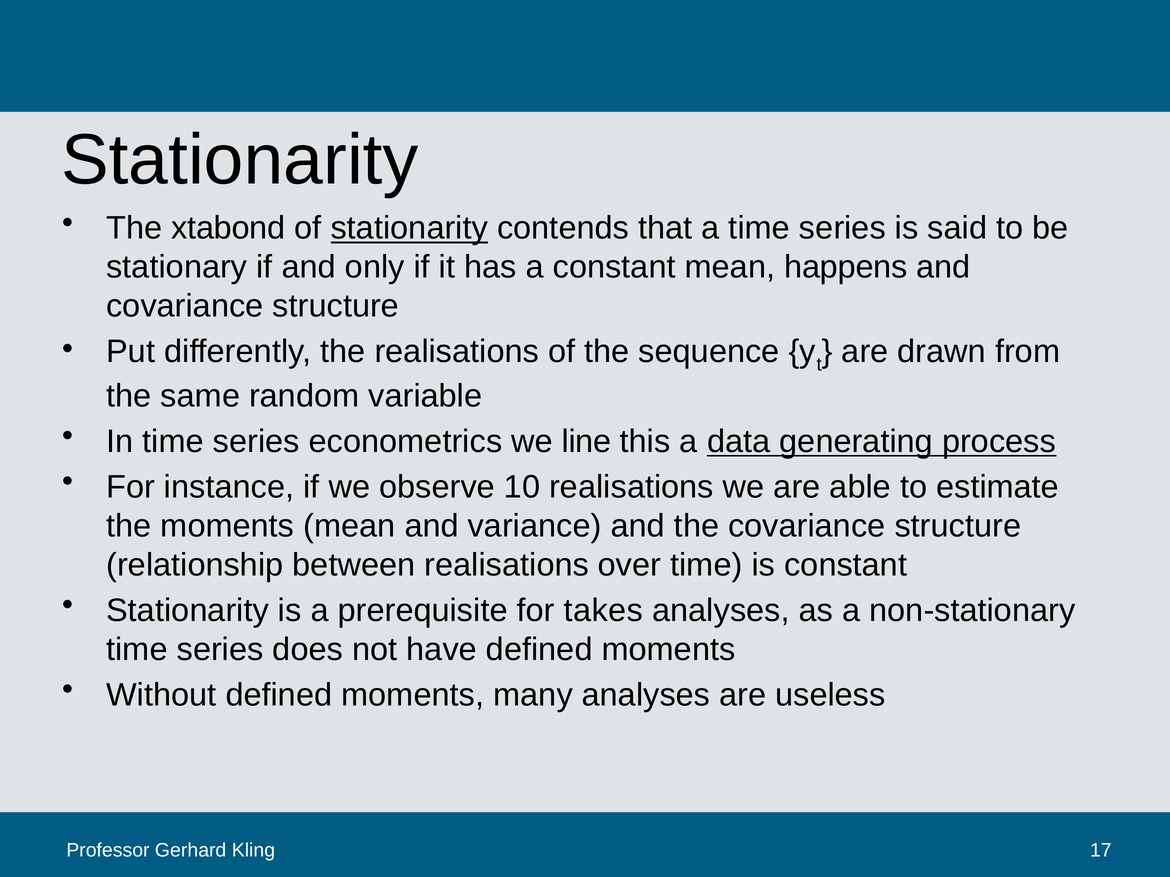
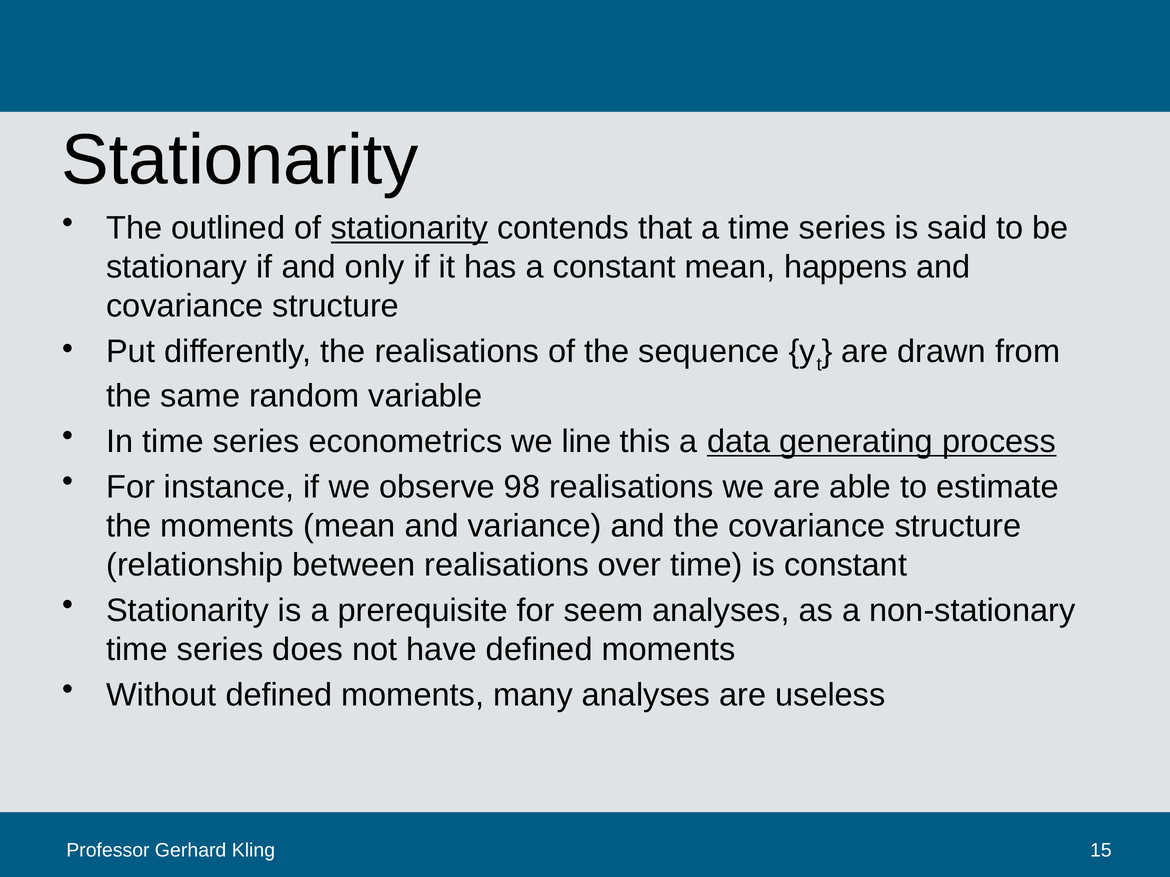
xtabond: xtabond -> outlined
10: 10 -> 98
takes: takes -> seem
17: 17 -> 15
